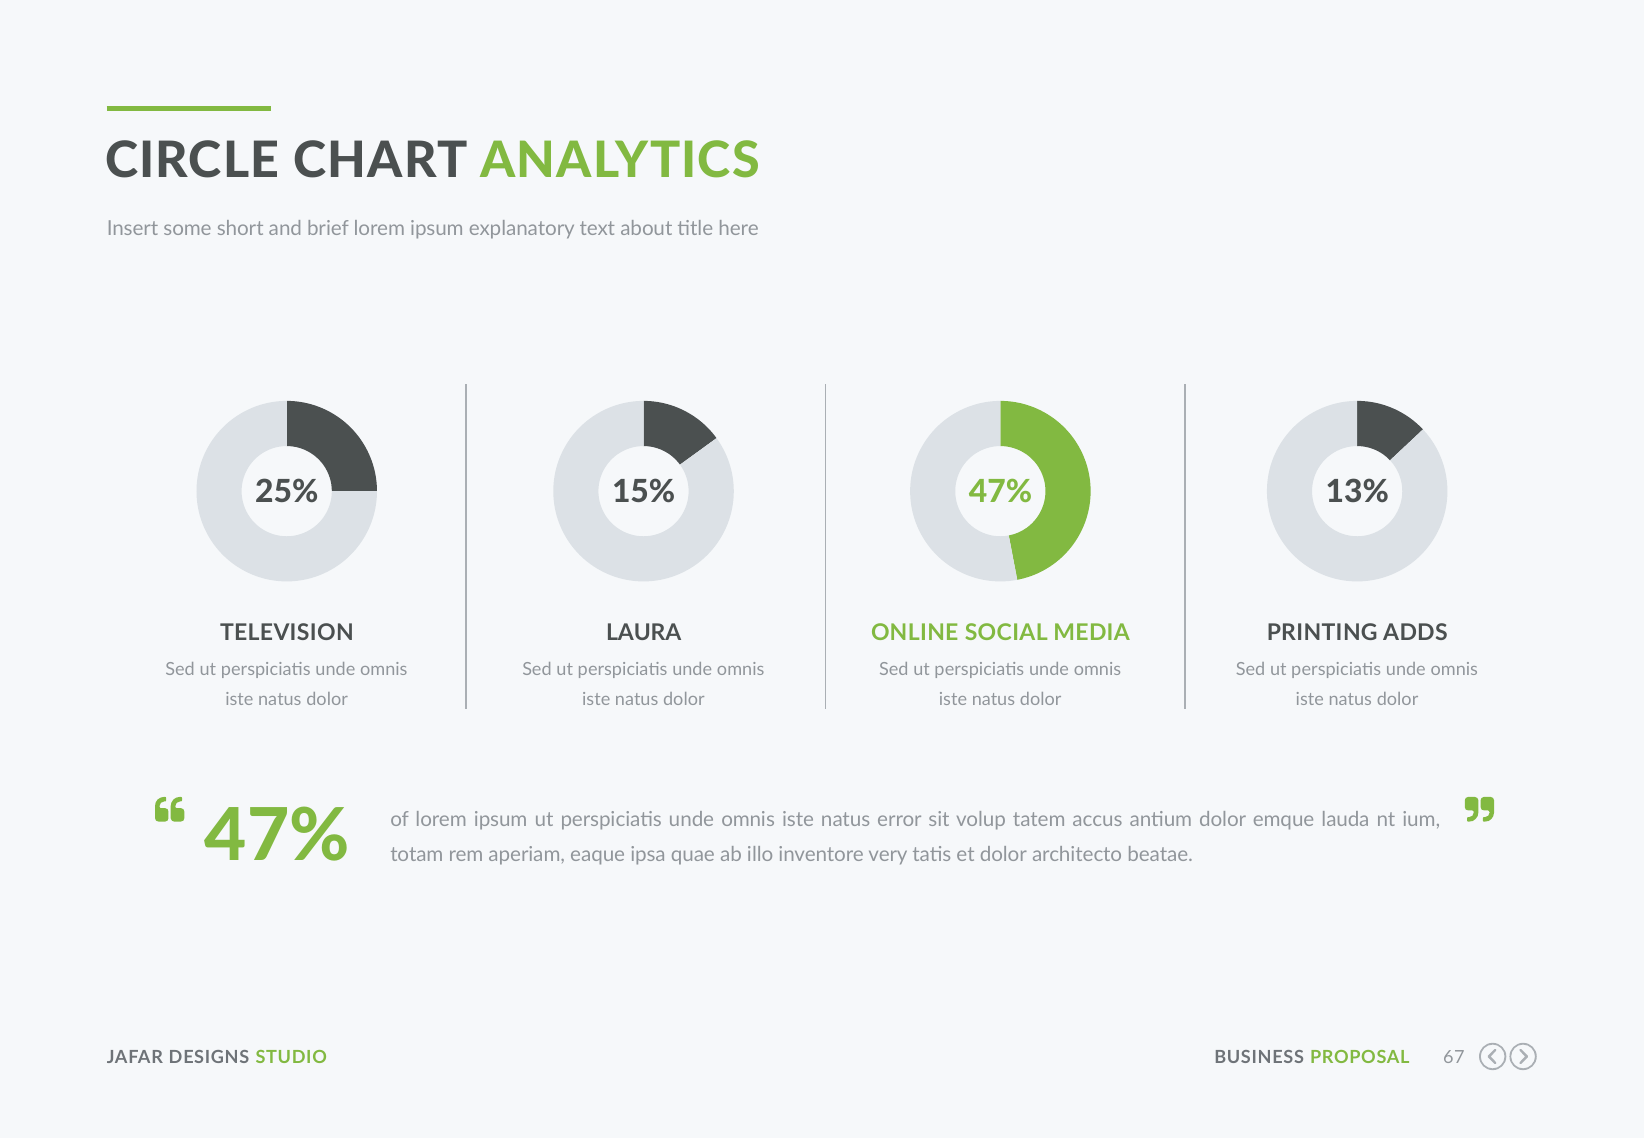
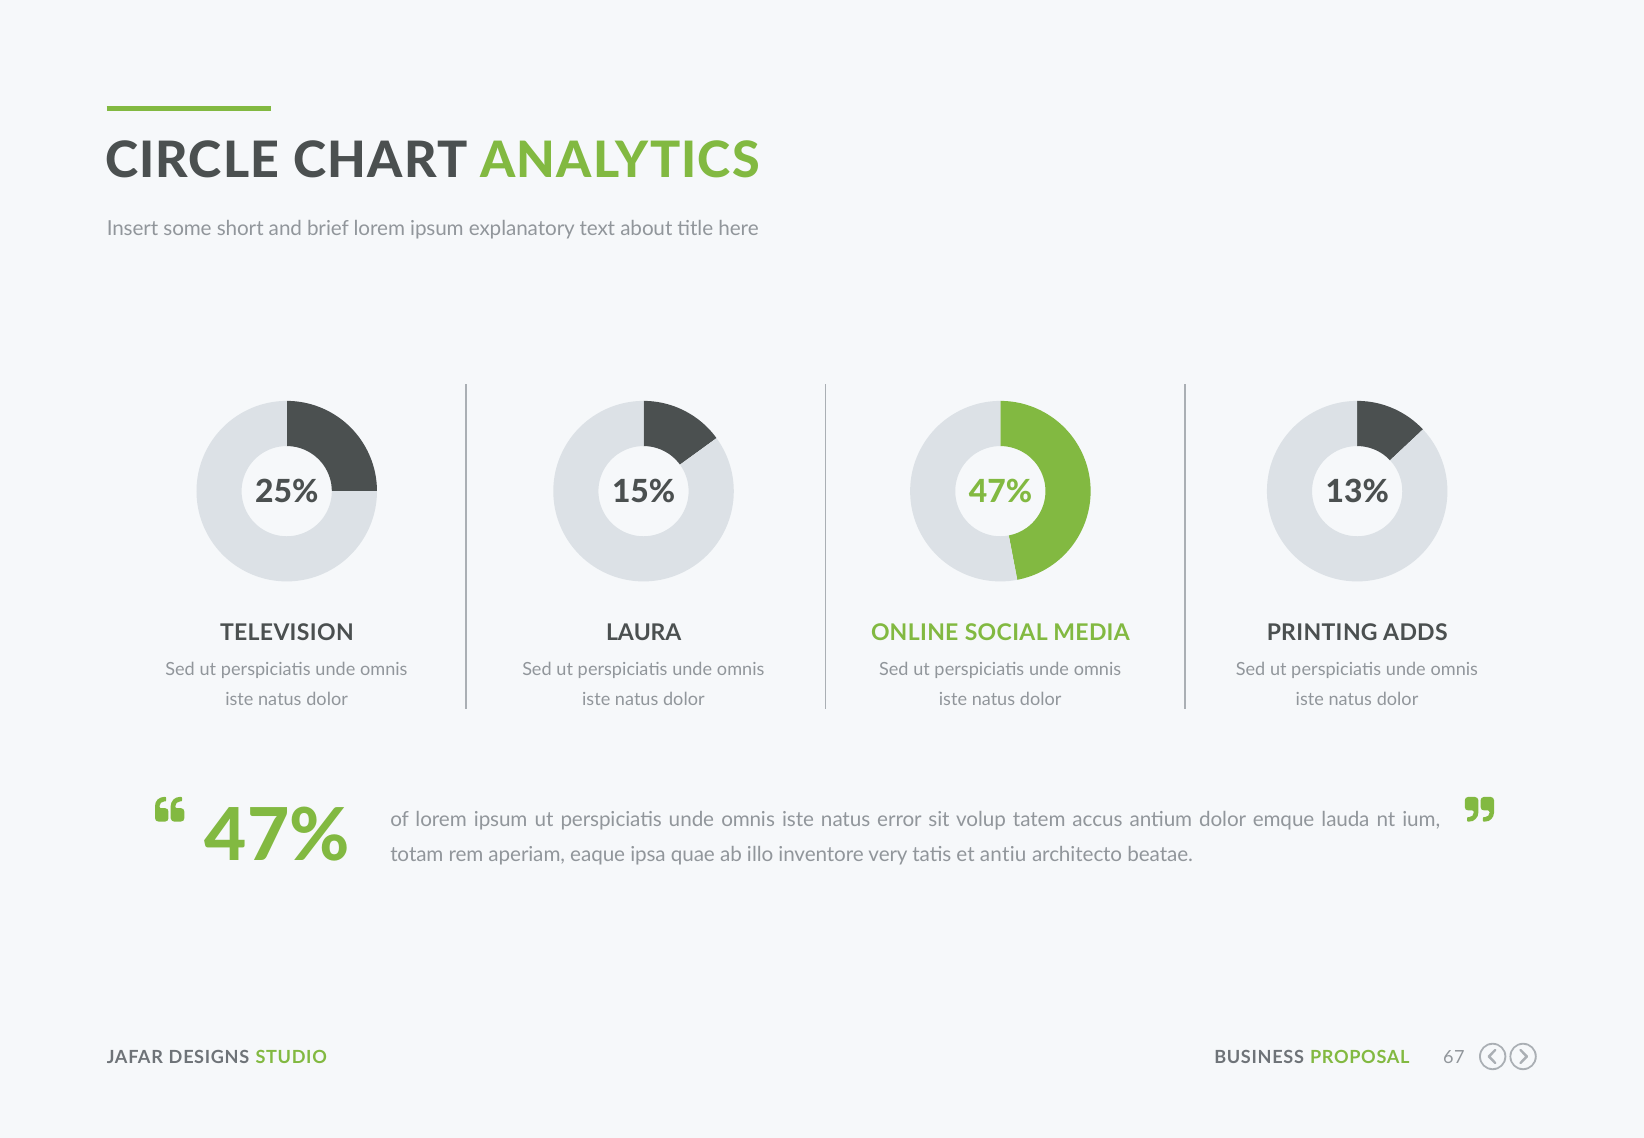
et dolor: dolor -> antiu
